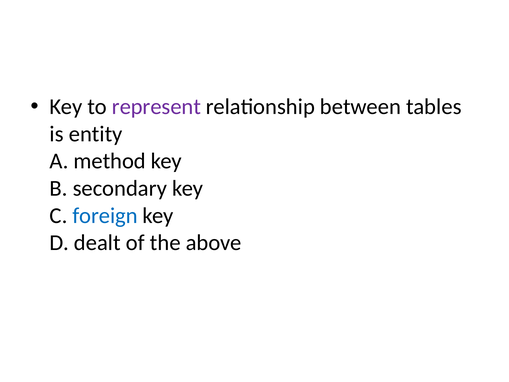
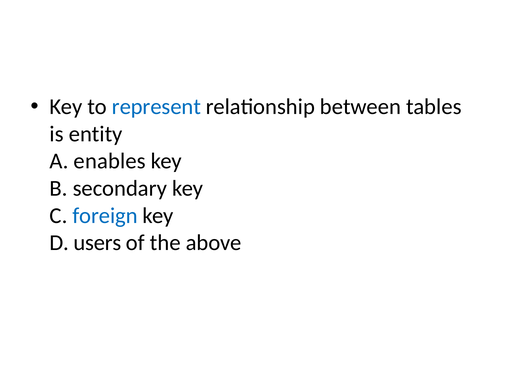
represent colour: purple -> blue
method: method -> enables
dealt: dealt -> users
